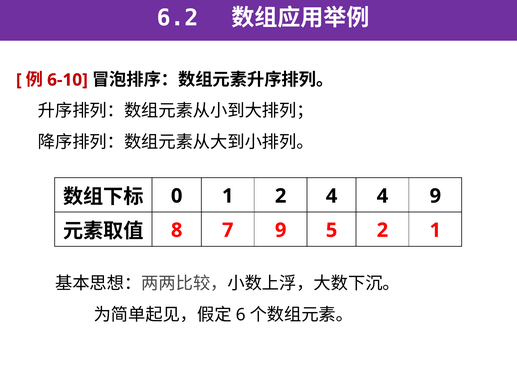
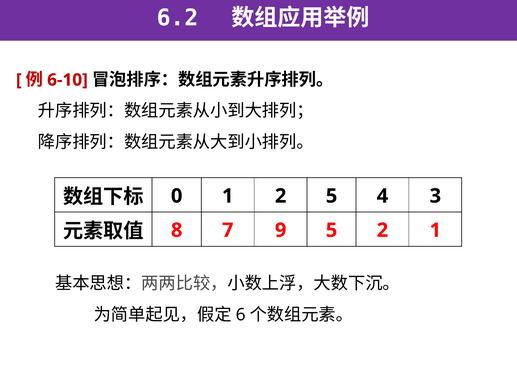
2 4: 4 -> 5
4 9: 9 -> 3
